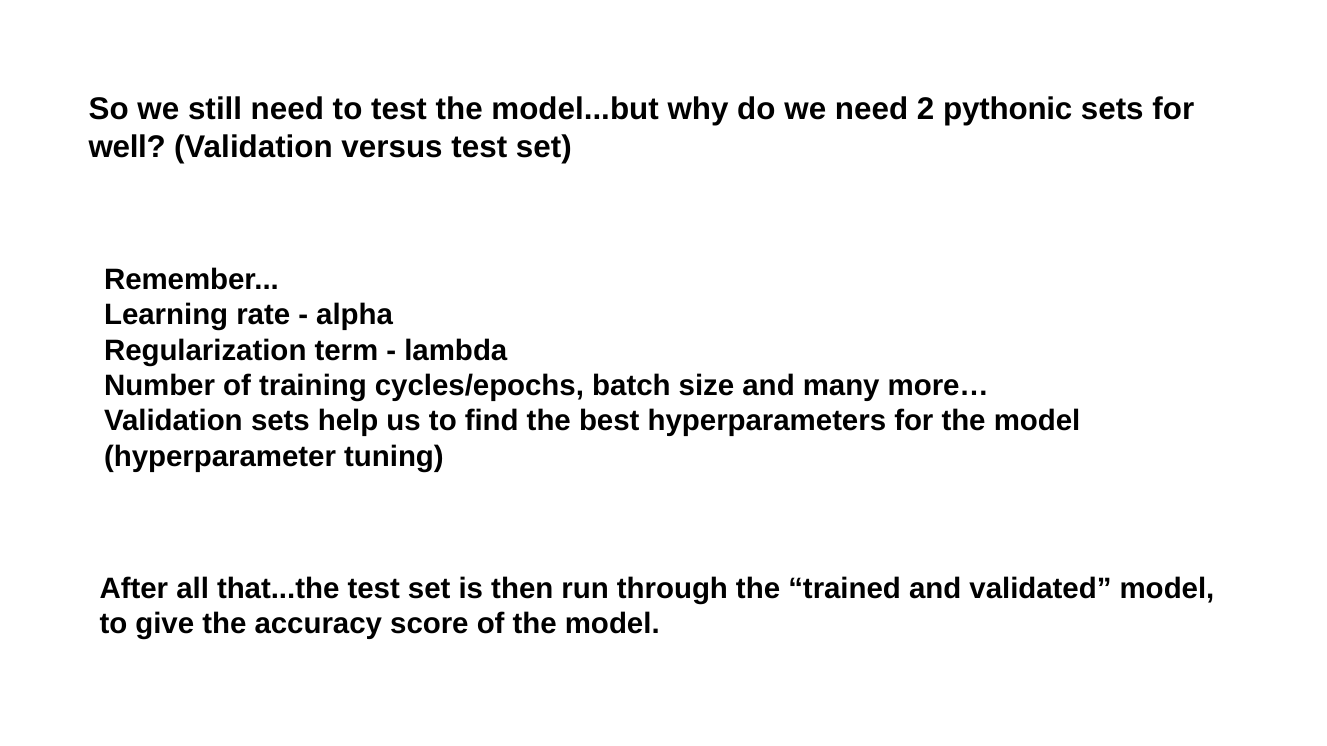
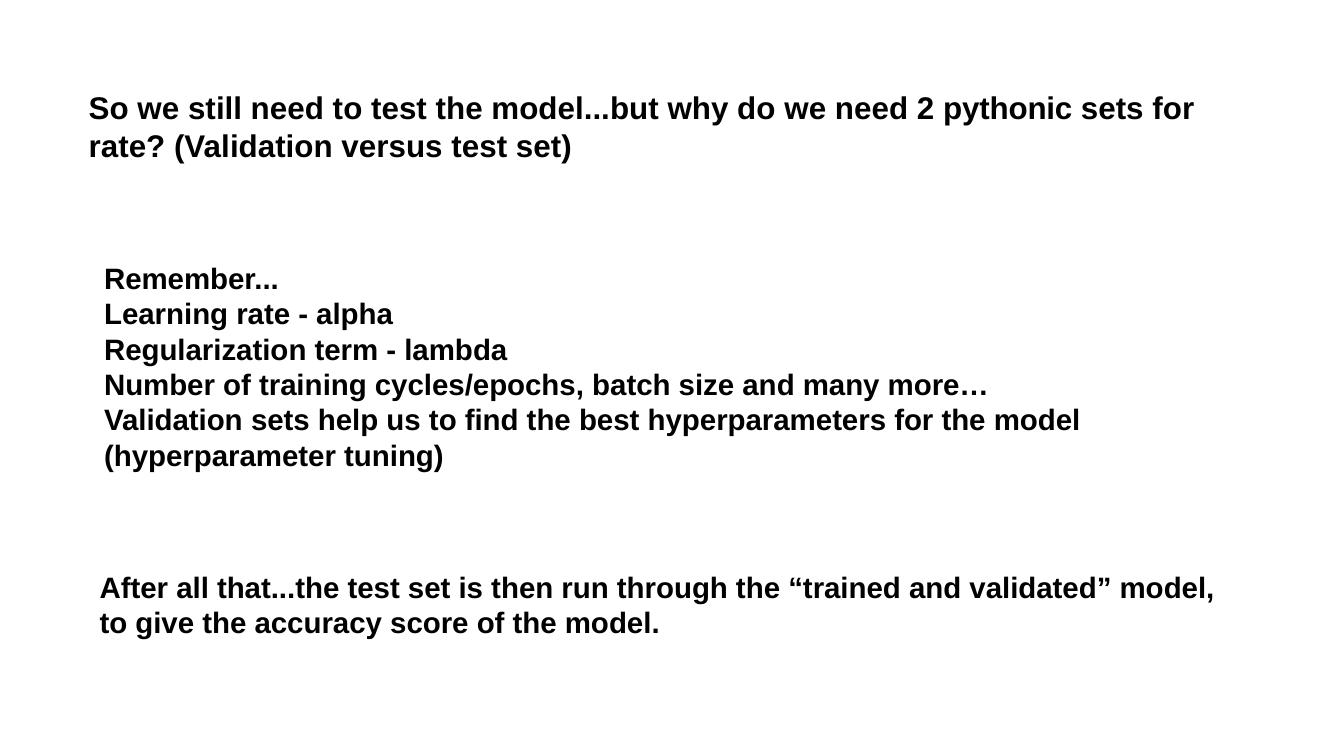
well at (127, 147): well -> rate
